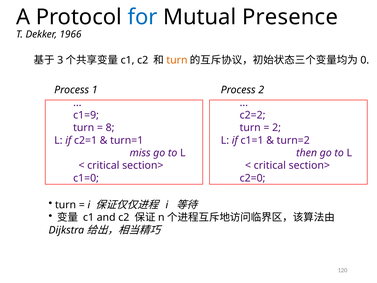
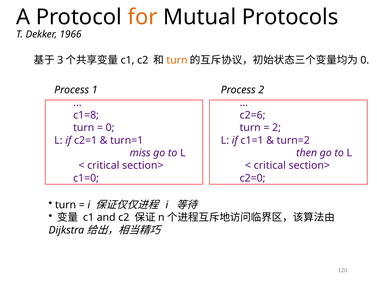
for colour: blue -> orange
Presence: Presence -> Protocols
c1=9: c1=9 -> c1=8
c2=2: c2=2 -> c2=6
8 at (110, 128): 8 -> 0
